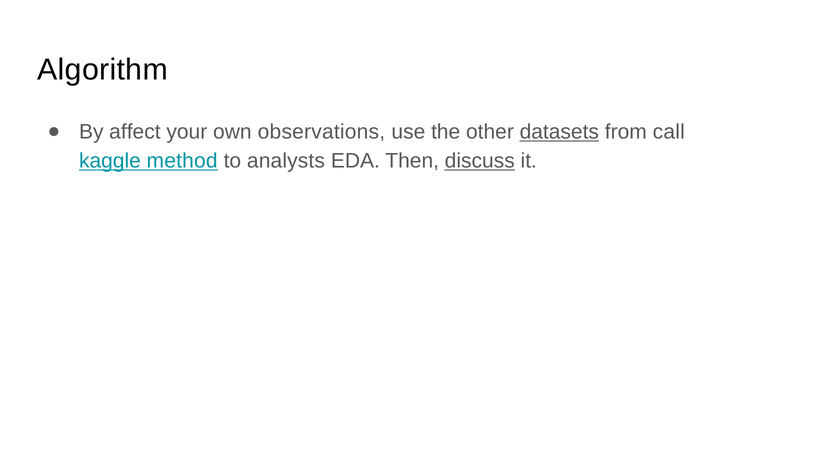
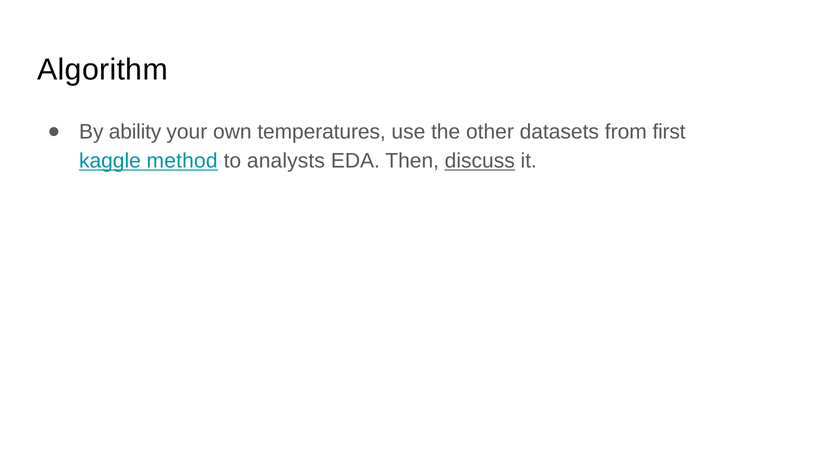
affect: affect -> ability
observations: observations -> temperatures
datasets underline: present -> none
call: call -> first
